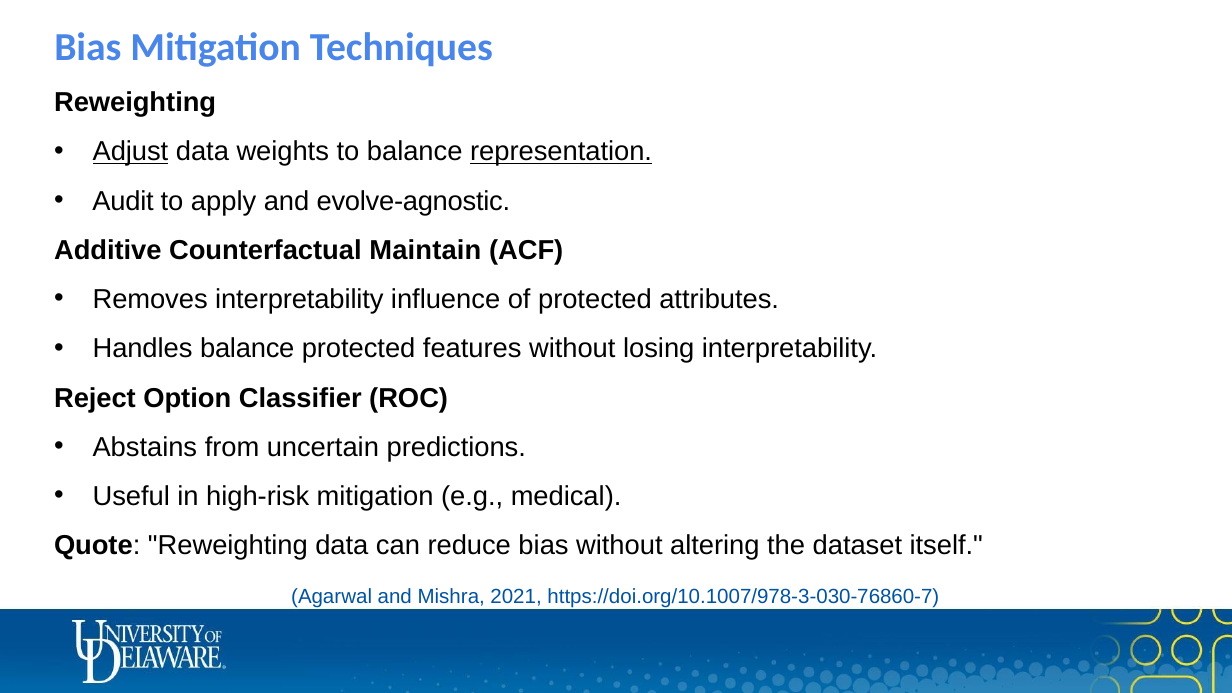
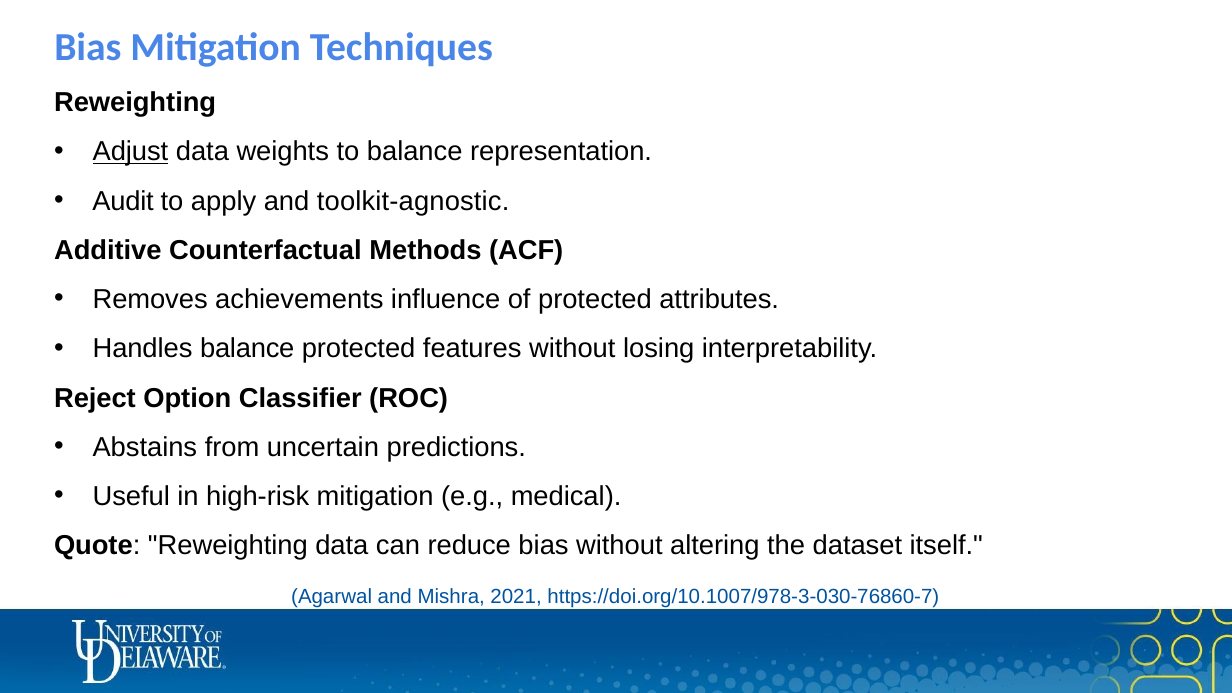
representation underline: present -> none
evolve-agnostic: evolve-agnostic -> toolkit-agnostic
Maintain: Maintain -> Methods
Removes interpretability: interpretability -> achievements
